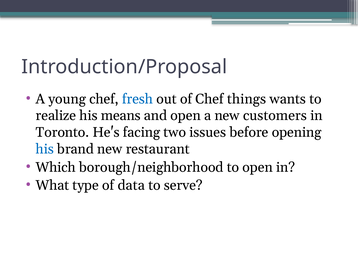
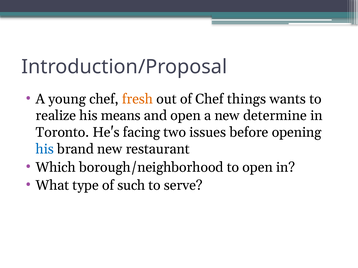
fresh colour: blue -> orange
customers: customers -> determine
data: data -> such
